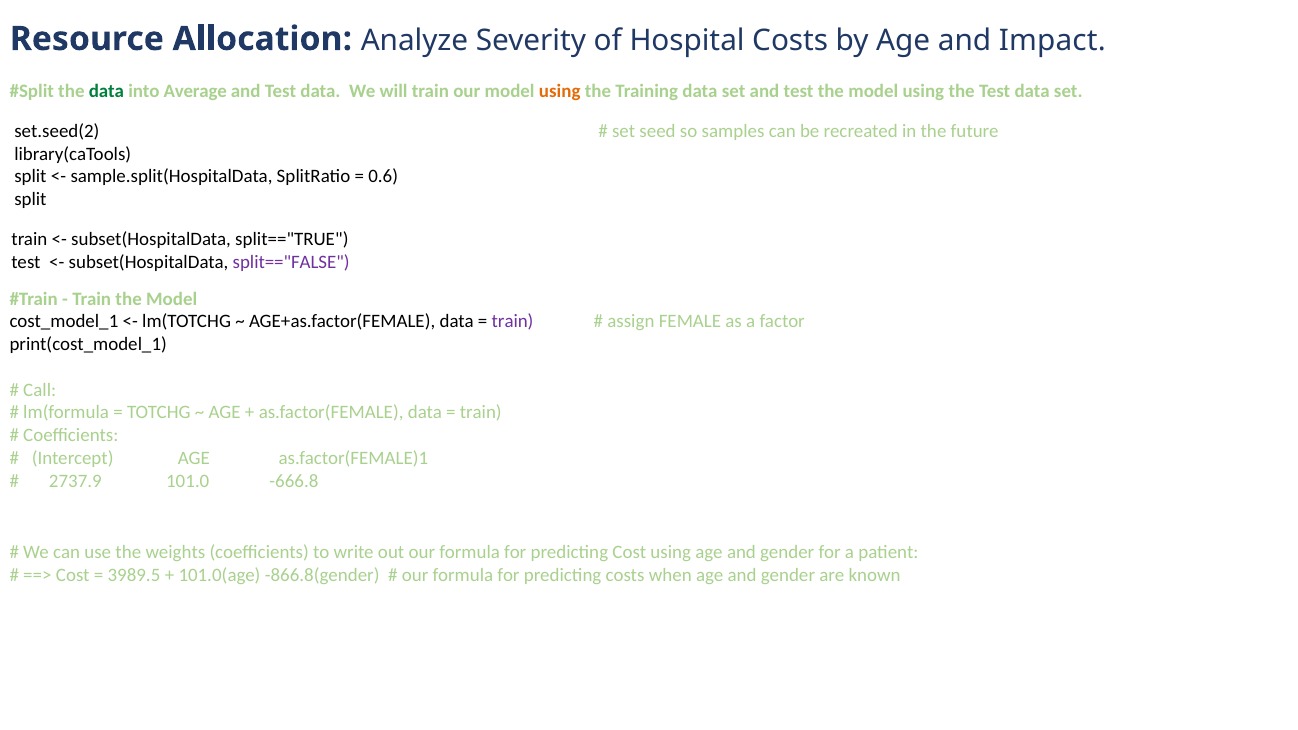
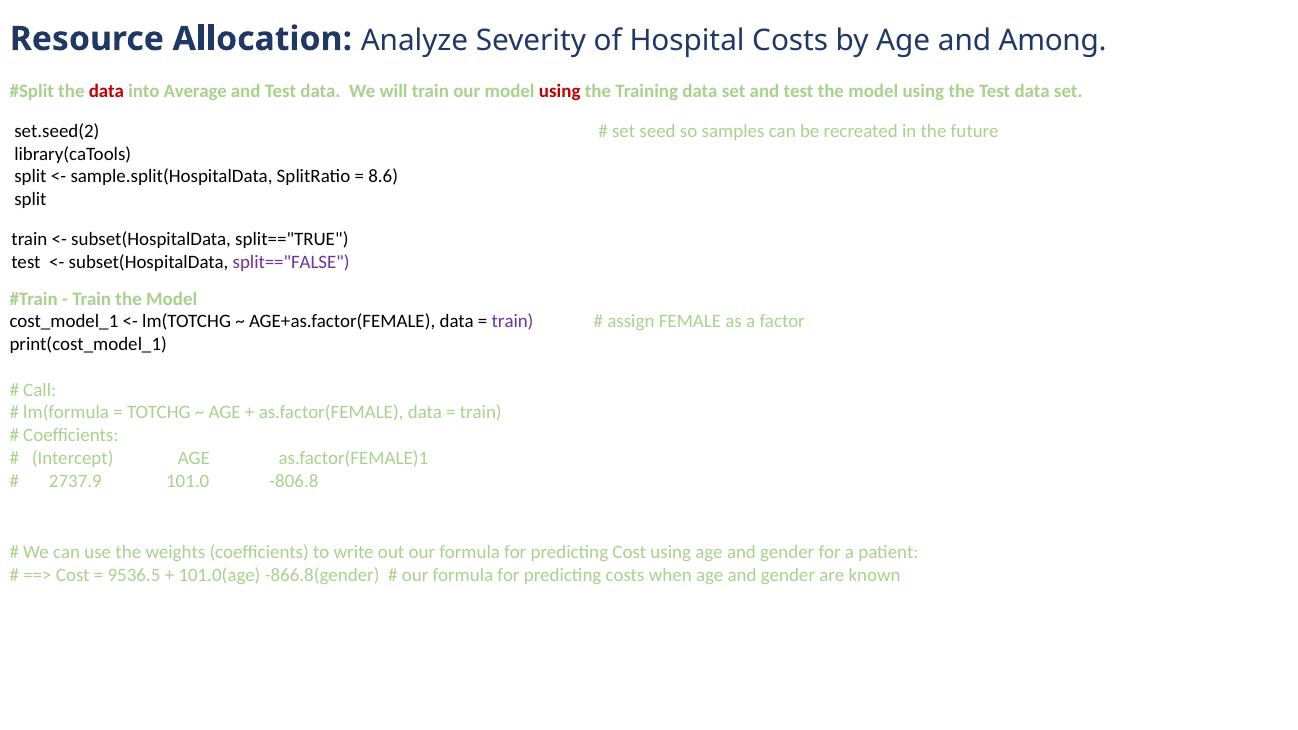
Impact: Impact -> Among
data at (106, 92) colour: green -> red
using at (560, 92) colour: orange -> red
0.6: 0.6 -> 8.6
-666.8: -666.8 -> -806.8
3989.5: 3989.5 -> 9536.5
